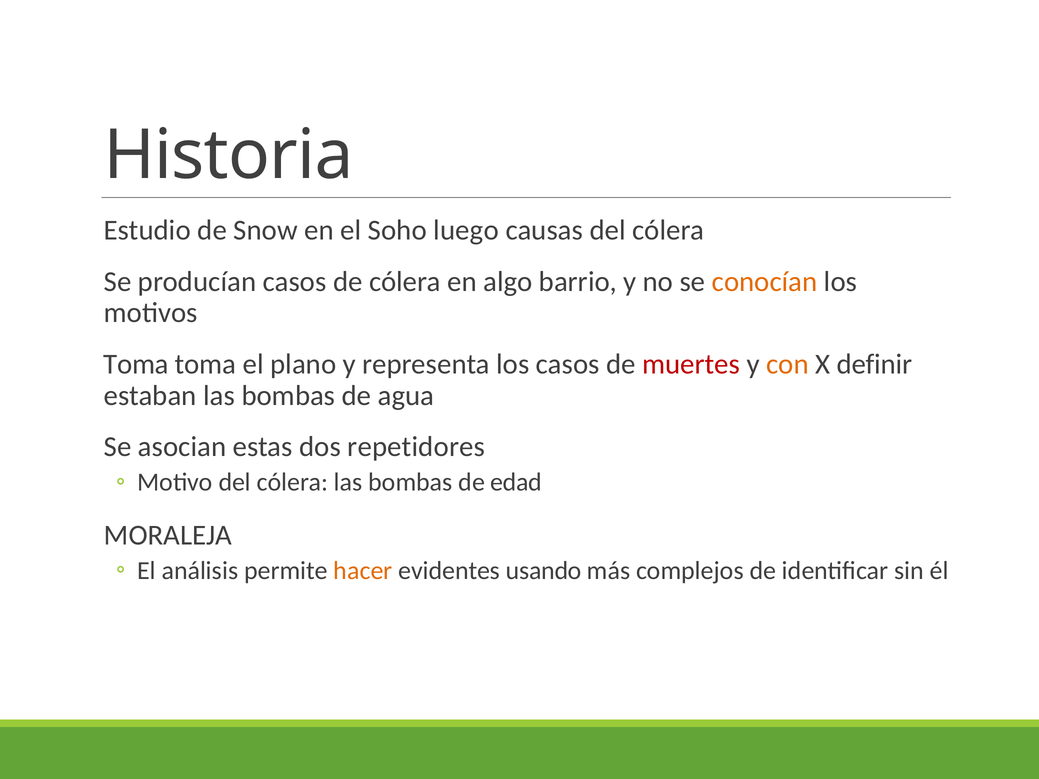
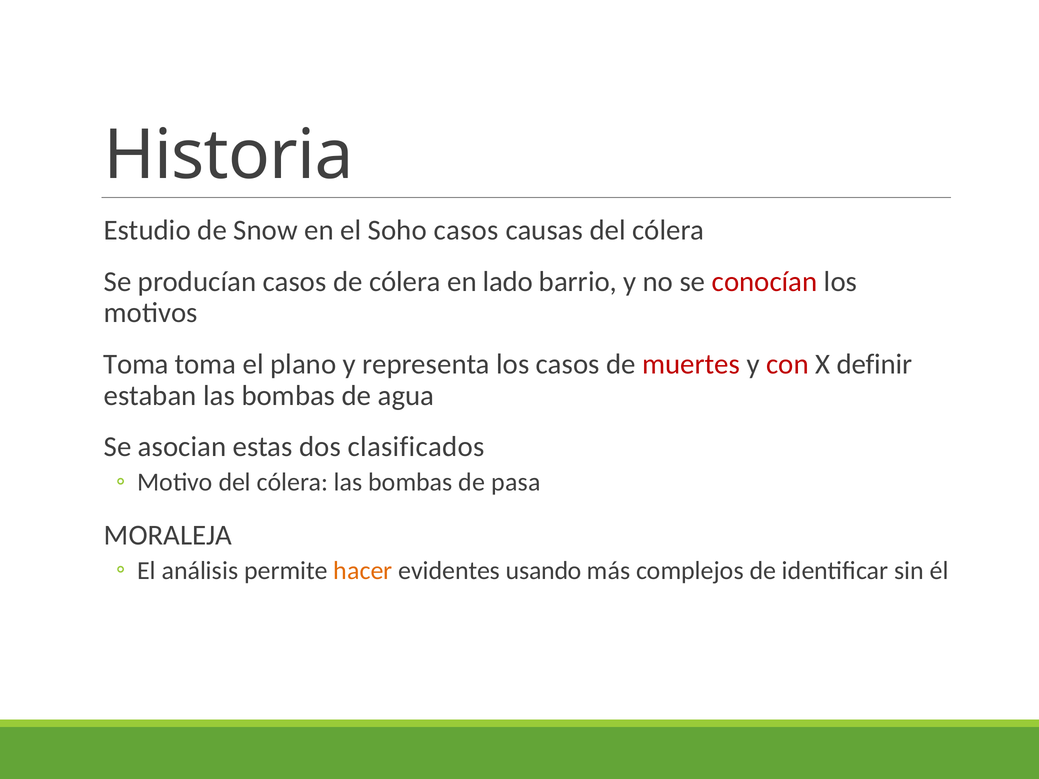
Soho luego: luego -> casos
algo: algo -> lado
conocían colour: orange -> red
con colour: orange -> red
repetidores: repetidores -> clasificados
edad: edad -> pasa
